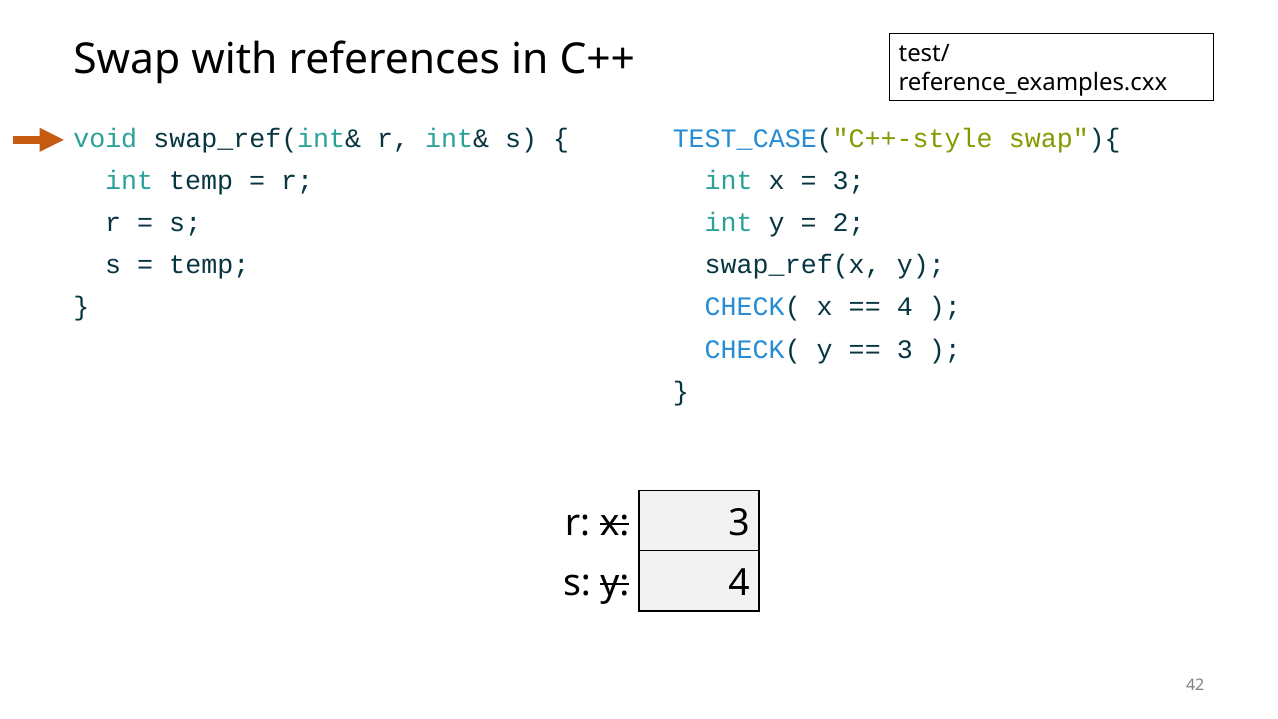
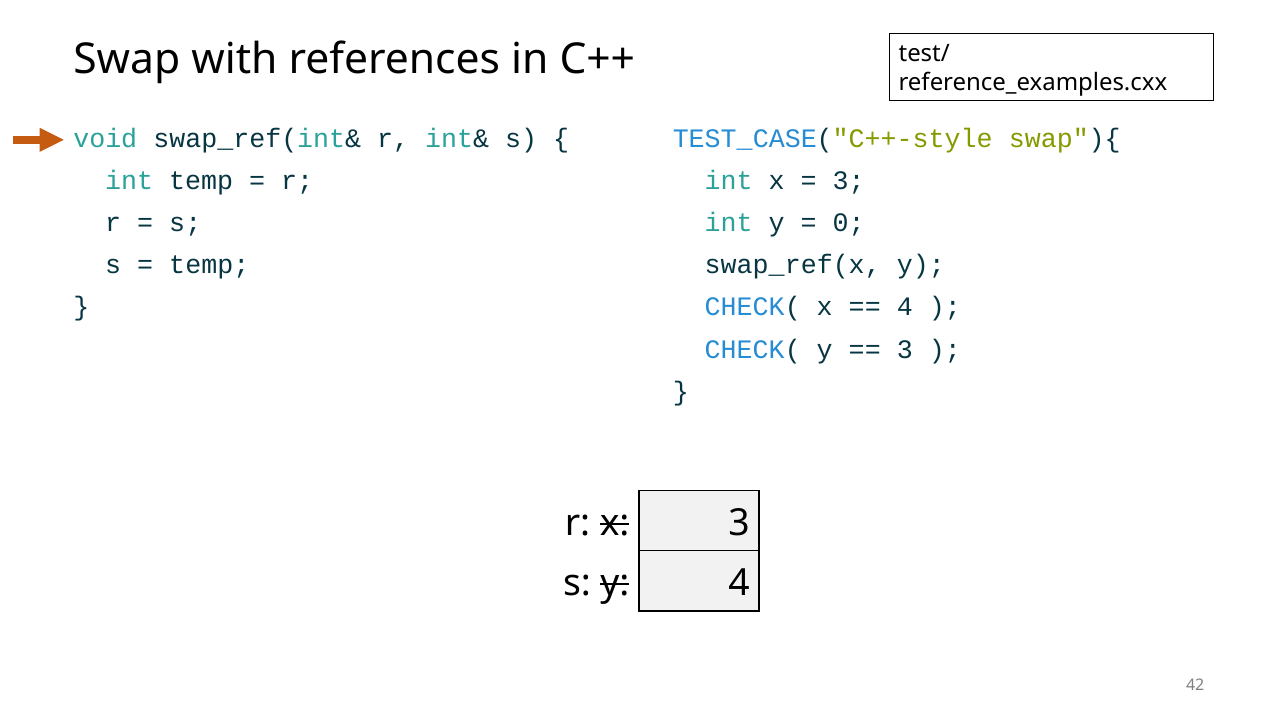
2: 2 -> 0
